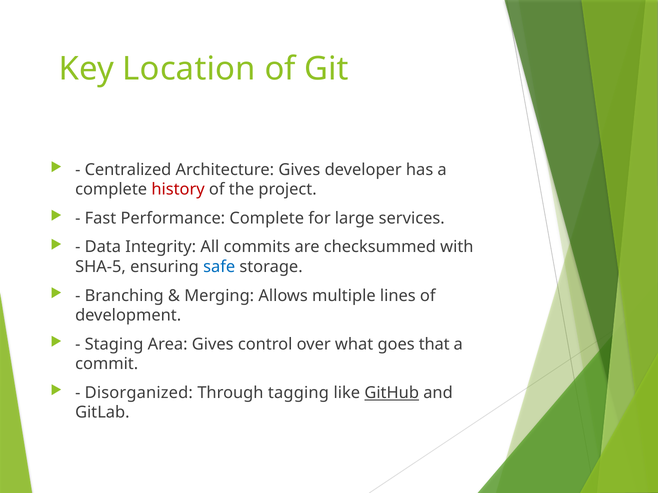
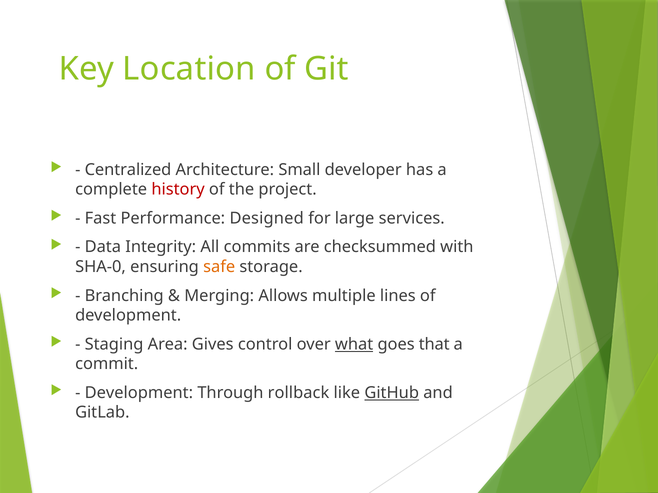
Architecture Gives: Gives -> Small
Performance Complete: Complete -> Designed
SHA-5: SHA-5 -> SHA-0
safe colour: blue -> orange
what underline: none -> present
Disorganized at (139, 393): Disorganized -> Development
tagging: tagging -> rollback
